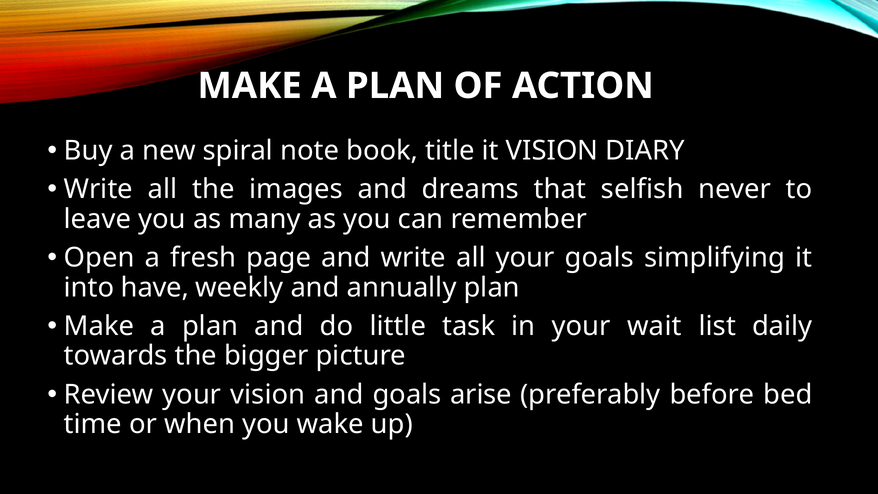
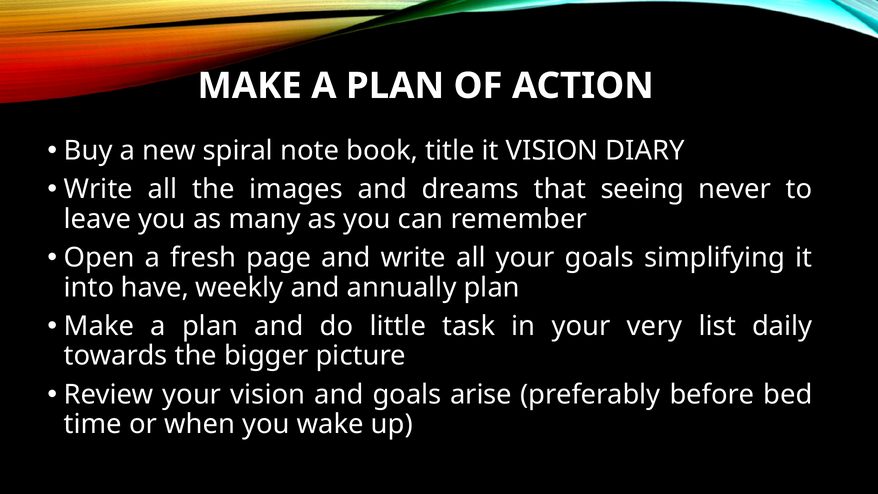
selfish: selfish -> seeing
wait: wait -> very
